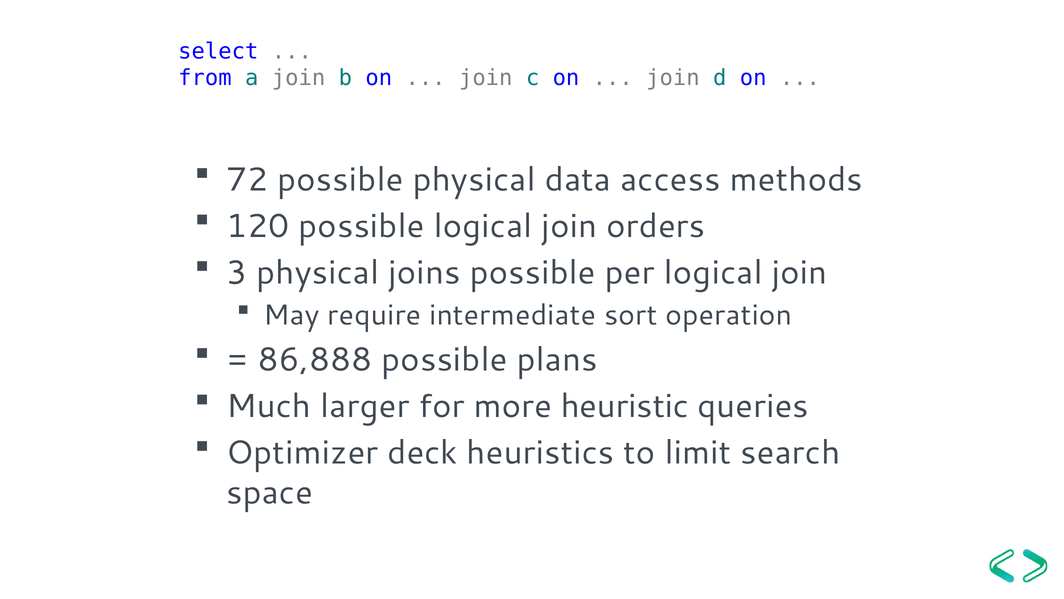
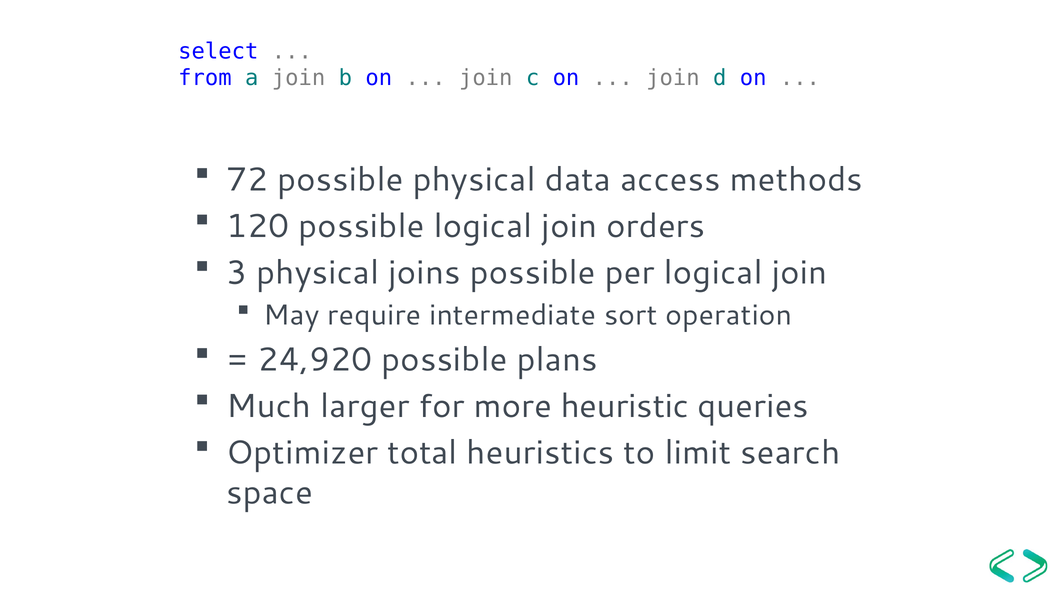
86,888: 86,888 -> 24,920
deck: deck -> total
